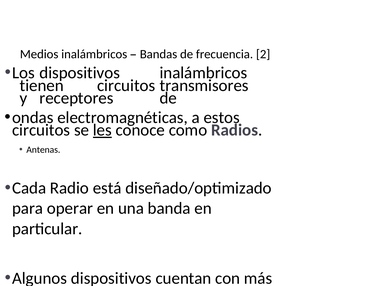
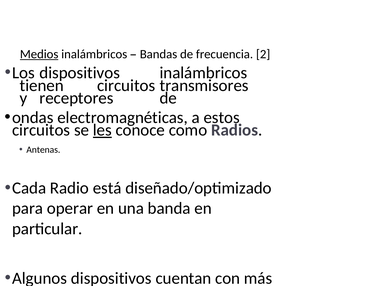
Medios underline: none -> present
